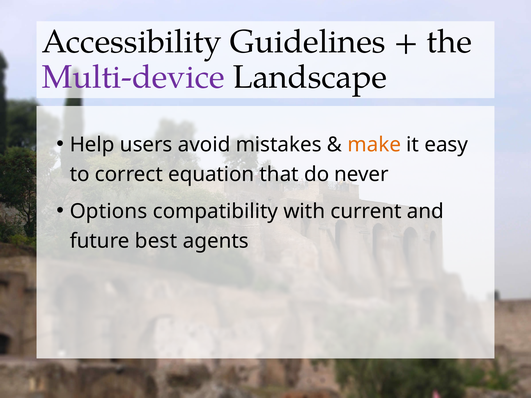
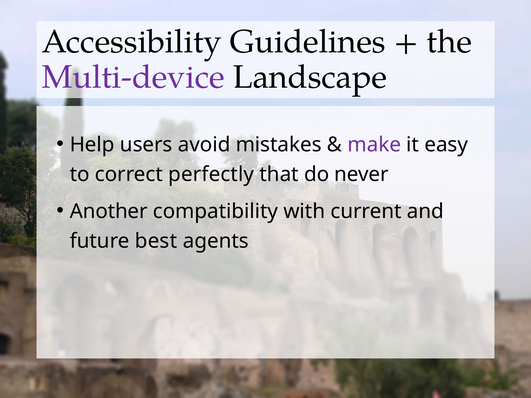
make colour: orange -> purple
equation: equation -> perfectly
Options: Options -> Another
